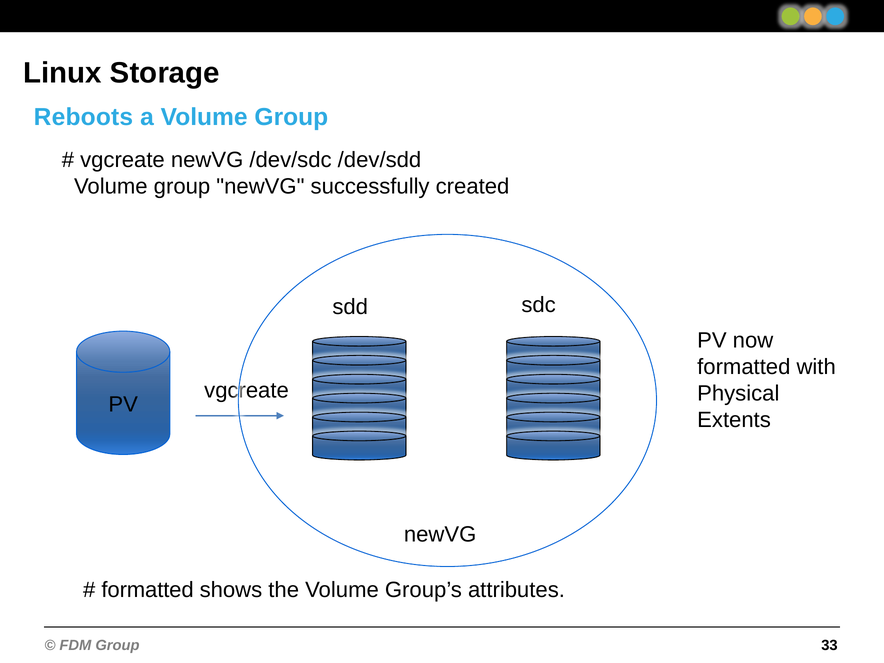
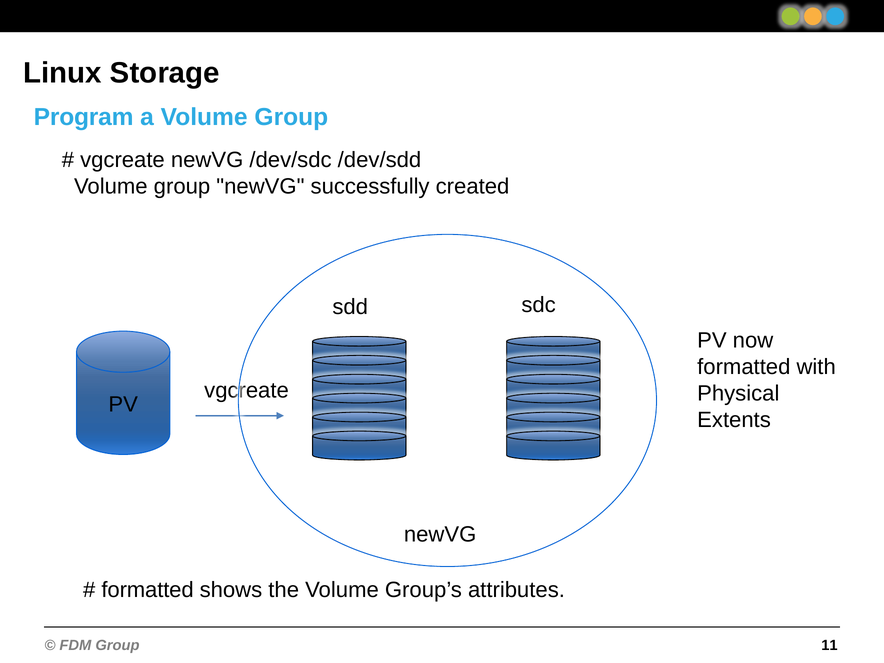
Reboots: Reboots -> Program
33: 33 -> 11
